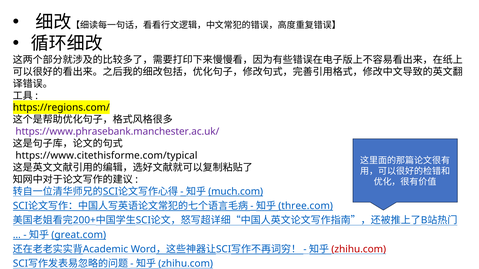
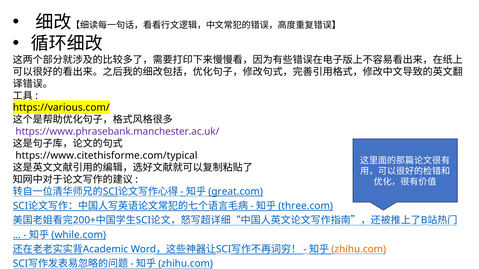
https://regions.com/: https://regions.com/ -> https://various.com/
much.com: much.com -> great.com
great.com: great.com -> while.com
zhihu.com at (359, 250) colour: red -> orange
